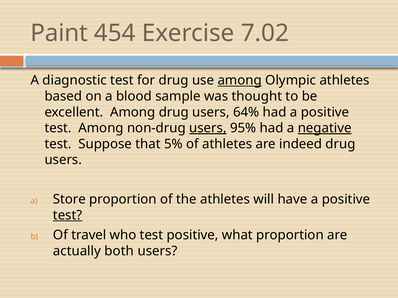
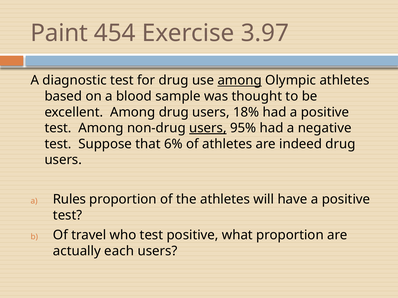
7.02: 7.02 -> 3.97
64%: 64% -> 18%
negative underline: present -> none
5%: 5% -> 6%
Store: Store -> Rules
test at (68, 216) underline: present -> none
both: both -> each
